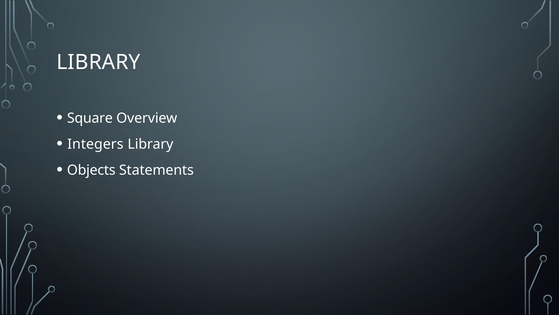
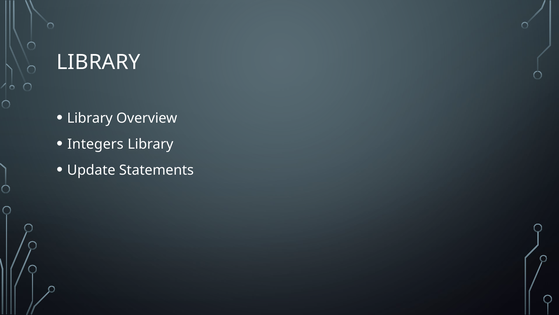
Square at (90, 118): Square -> Library
Objects: Objects -> Update
